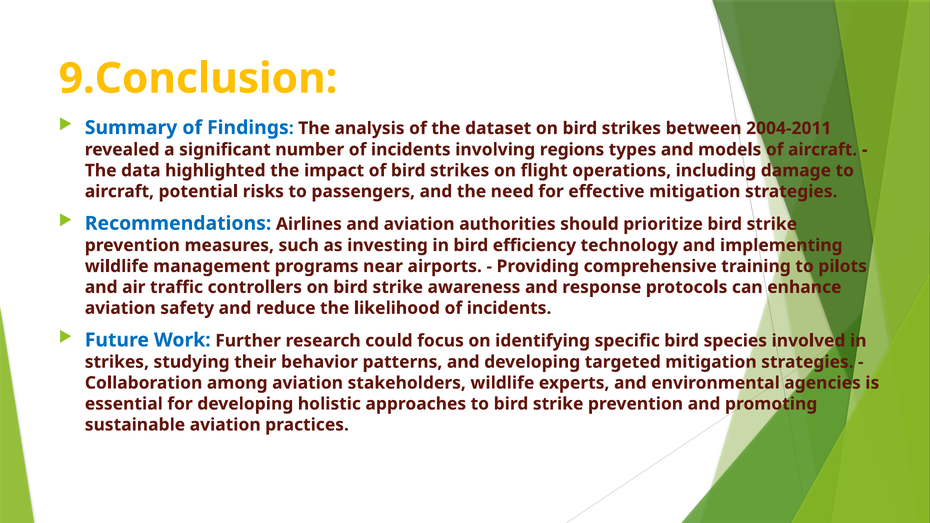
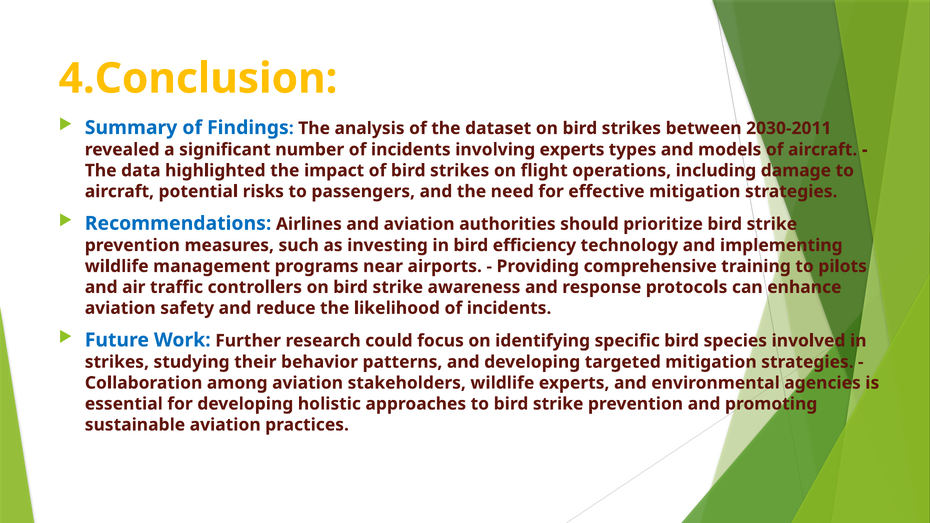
9.Conclusion: 9.Conclusion -> 4.Conclusion
2004-2011: 2004-2011 -> 2030-2011
involving regions: regions -> experts
